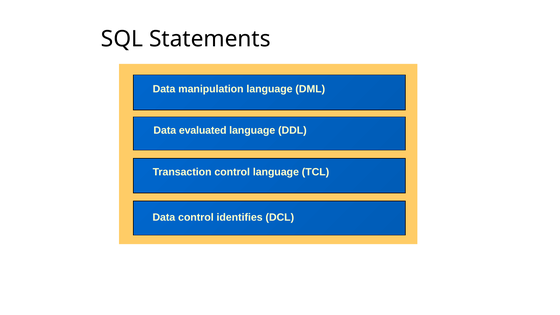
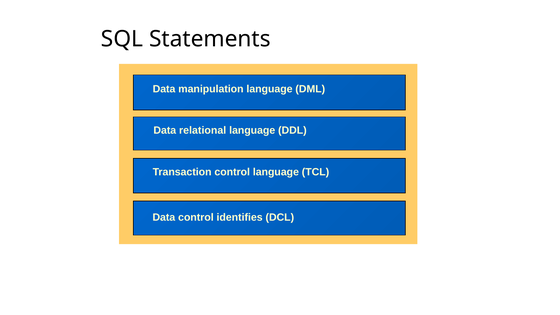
evaluated: evaluated -> relational
